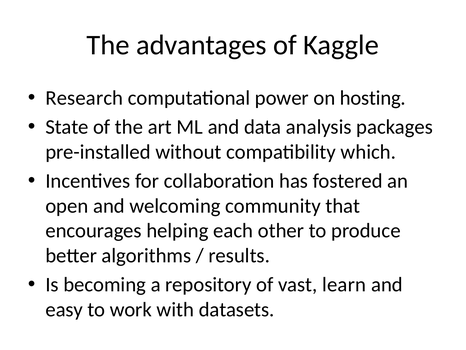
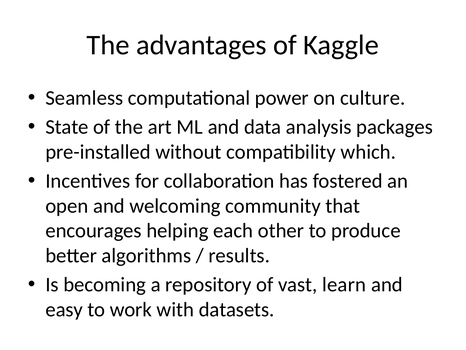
Research: Research -> Seamless
hosting: hosting -> culture
